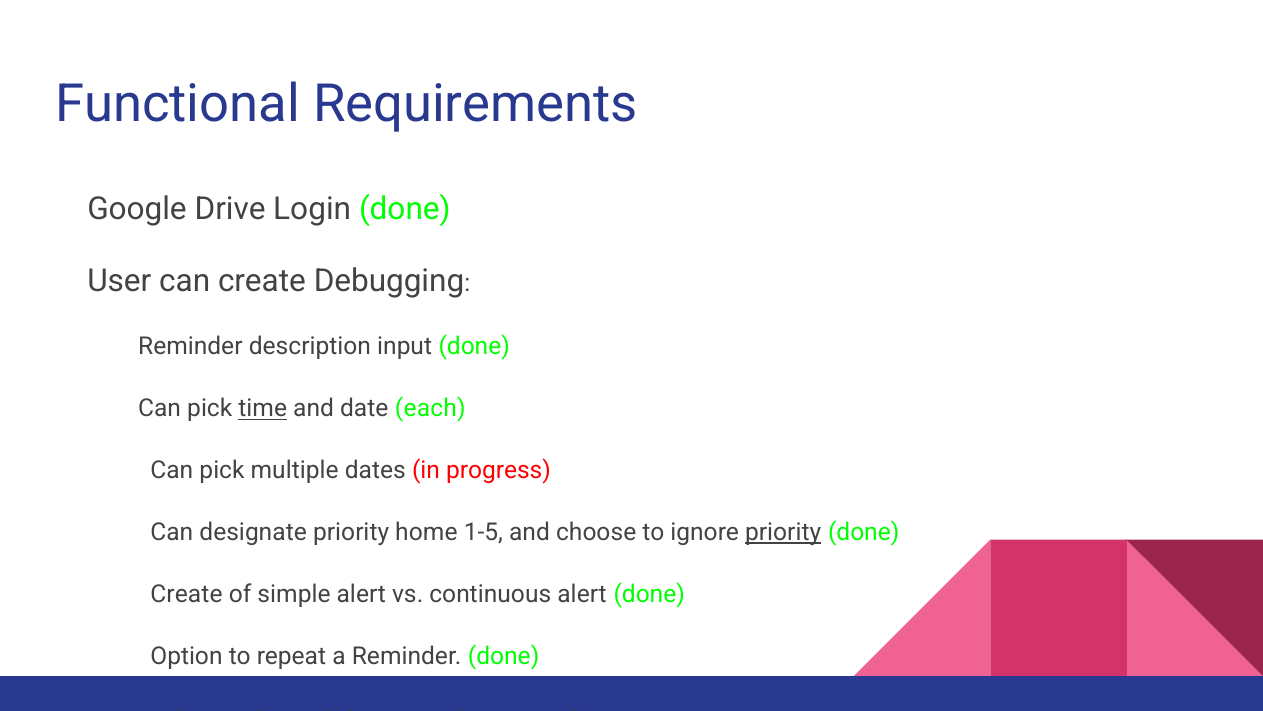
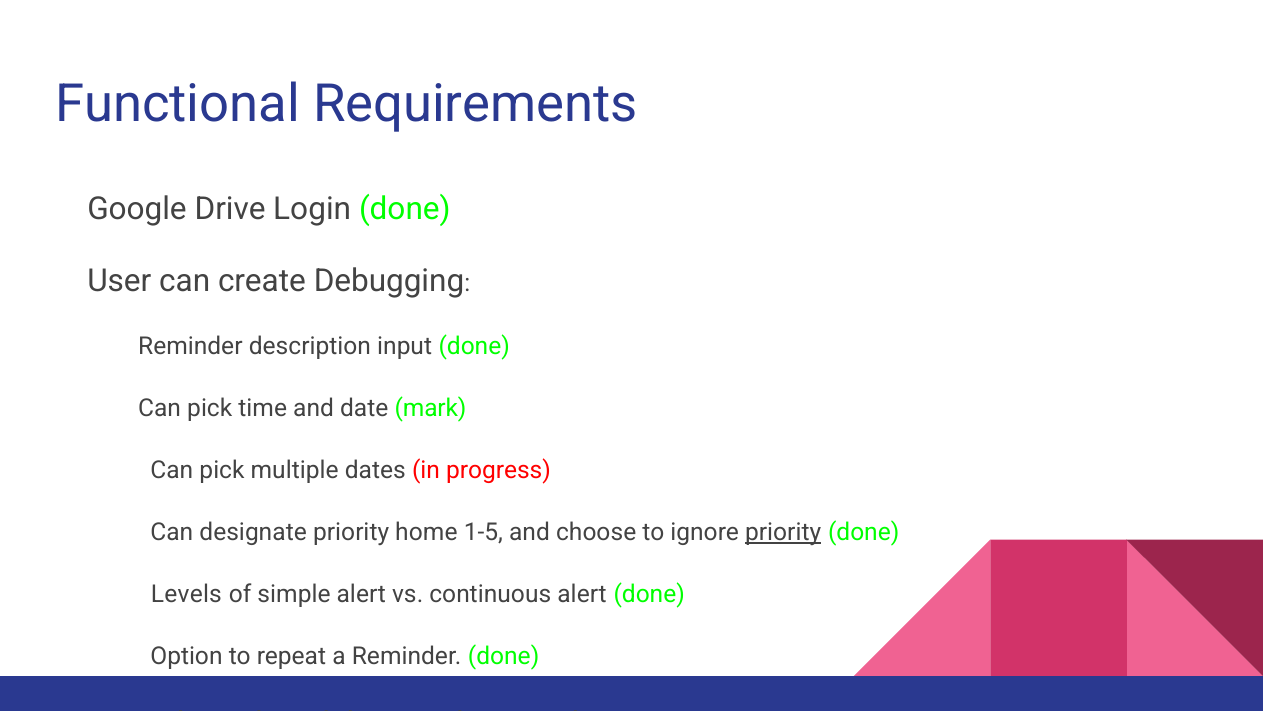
time underline: present -> none
date each: each -> mark
Create at (186, 594): Create -> Levels
